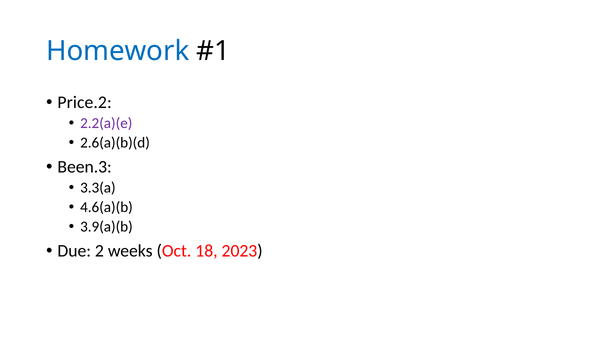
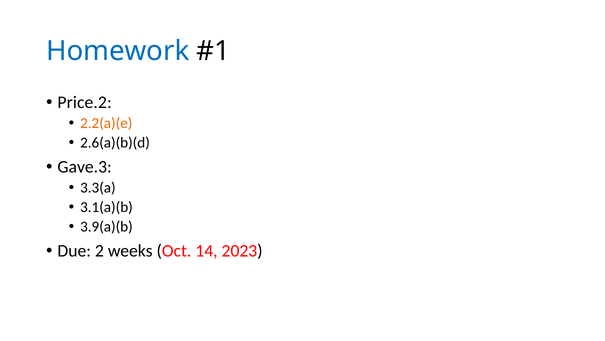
2.2(a)(e colour: purple -> orange
Been.3: Been.3 -> Gave.3
4.6(a)(b: 4.6(a)(b -> 3.1(a)(b
18: 18 -> 14
